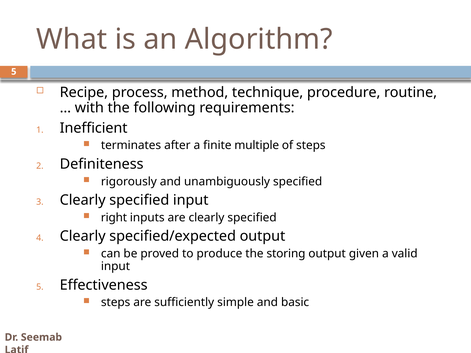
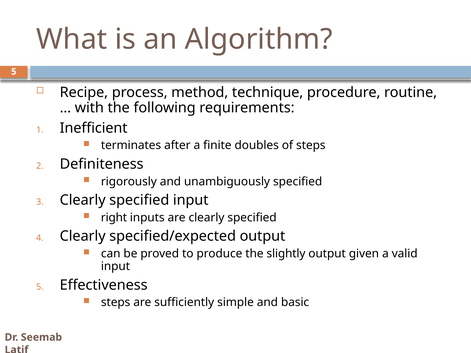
multiple: multiple -> doubles
storing: storing -> slightly
